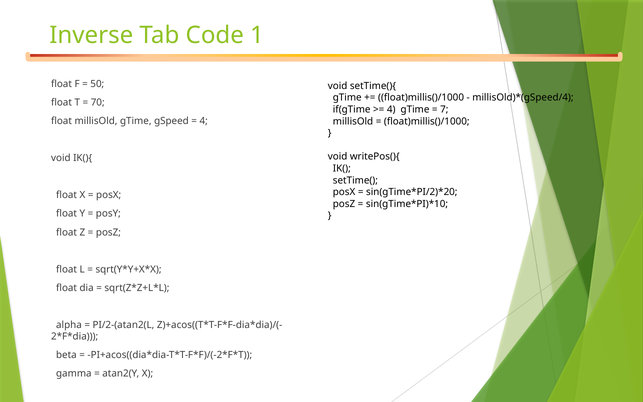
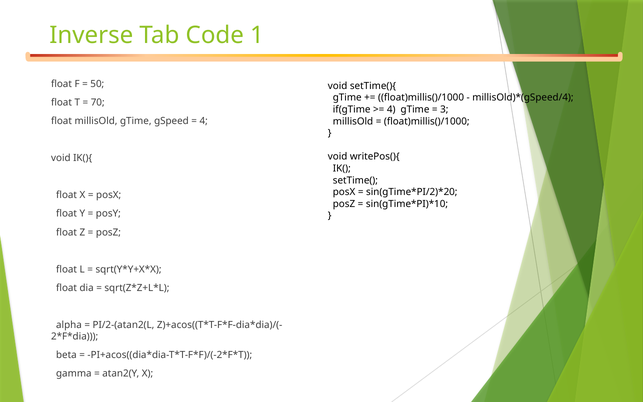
7: 7 -> 3
